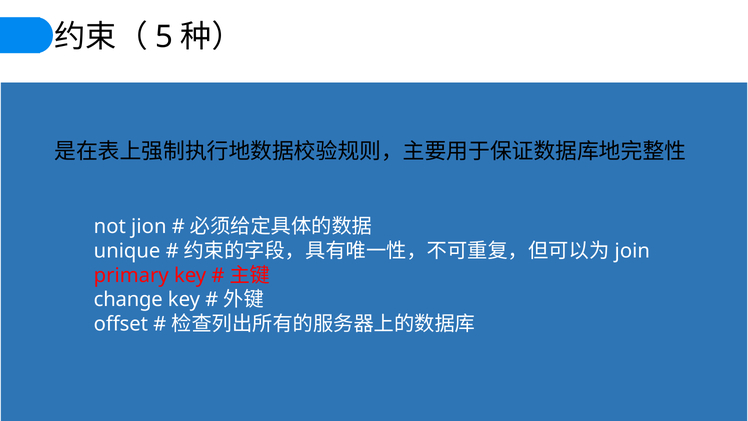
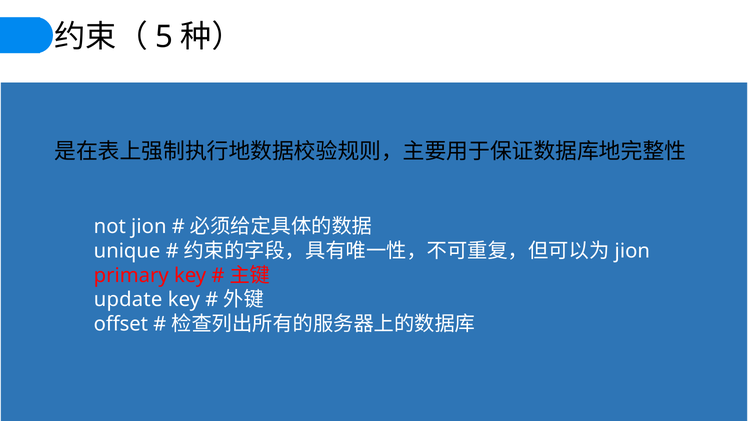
join at (632, 251): join -> jion
change: change -> update
